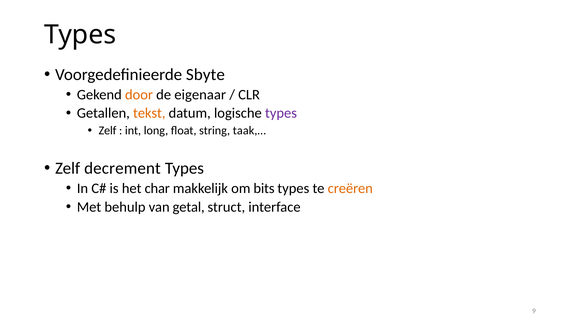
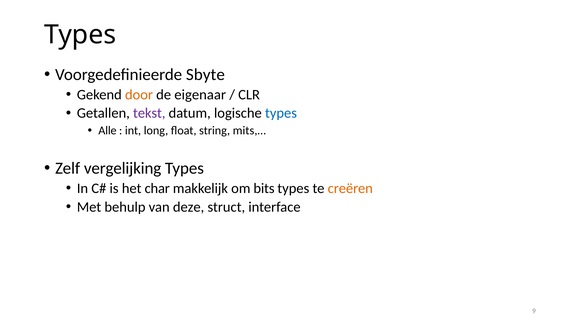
tekst colour: orange -> purple
types at (281, 113) colour: purple -> blue
Zelf at (107, 131): Zelf -> Alle
taak,…: taak,… -> mits,…
decrement: decrement -> vergelijking
getal: getal -> deze
